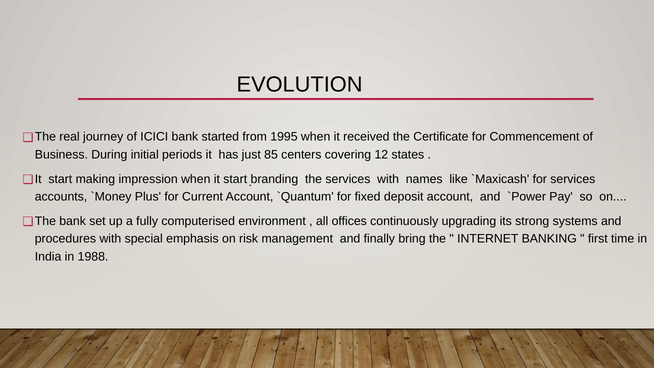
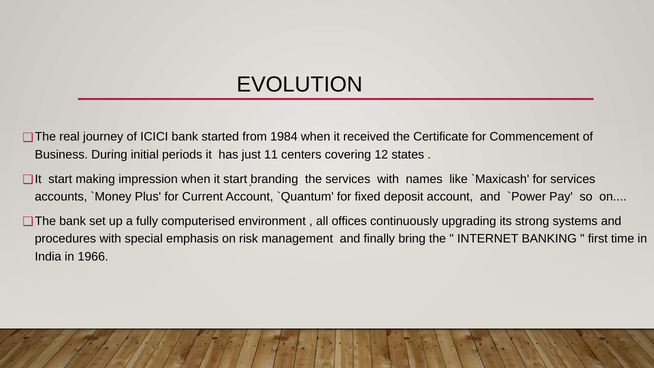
1995: 1995 -> 1984
85: 85 -> 11
1988: 1988 -> 1966
